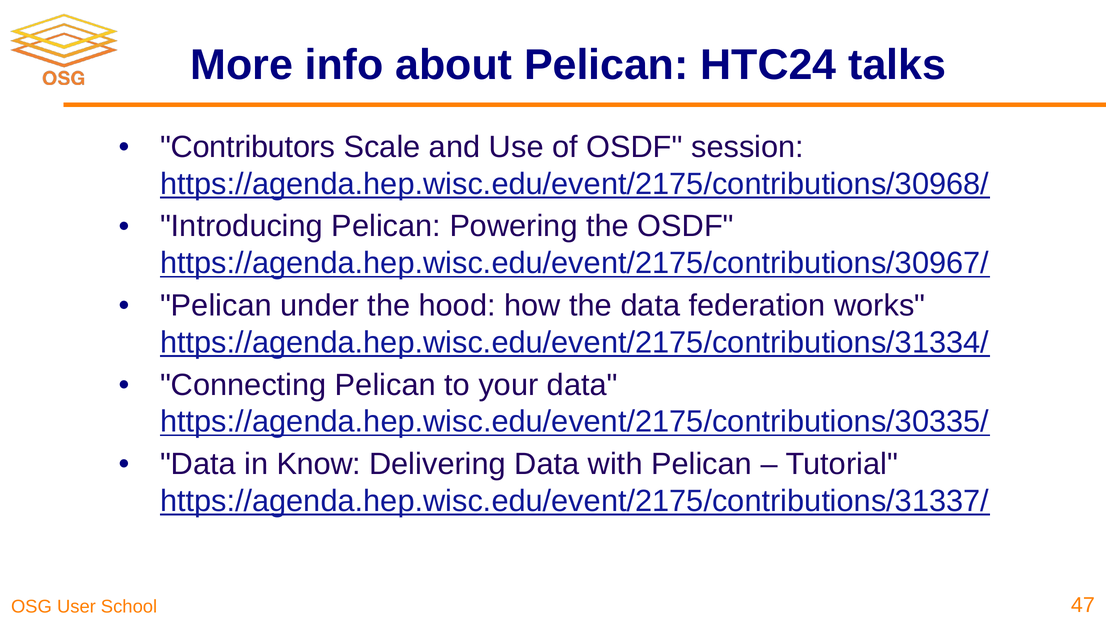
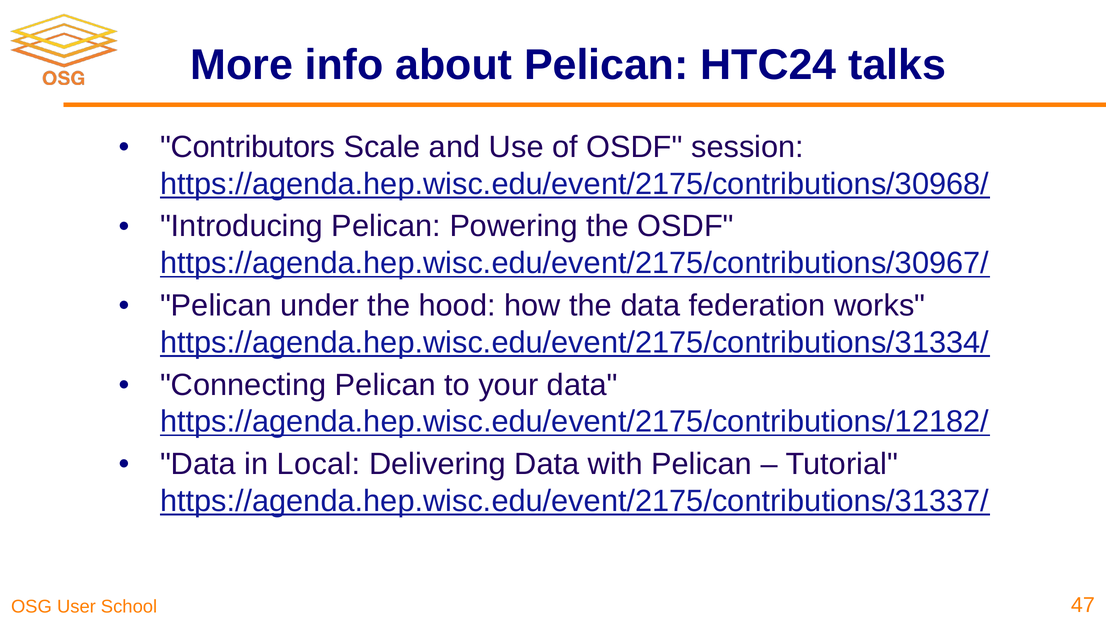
https://agenda.hep.wisc.edu/event/2175/contributions/30335/: https://agenda.hep.wisc.edu/event/2175/contributions/30335/ -> https://agenda.hep.wisc.edu/event/2175/contributions/12182/
Know: Know -> Local
